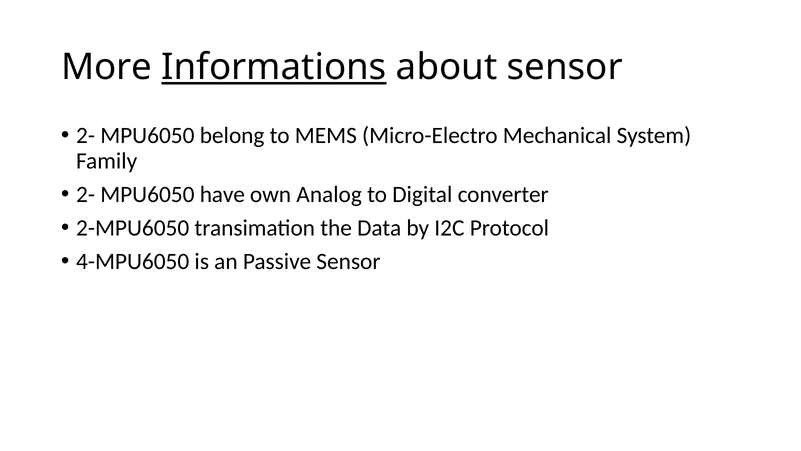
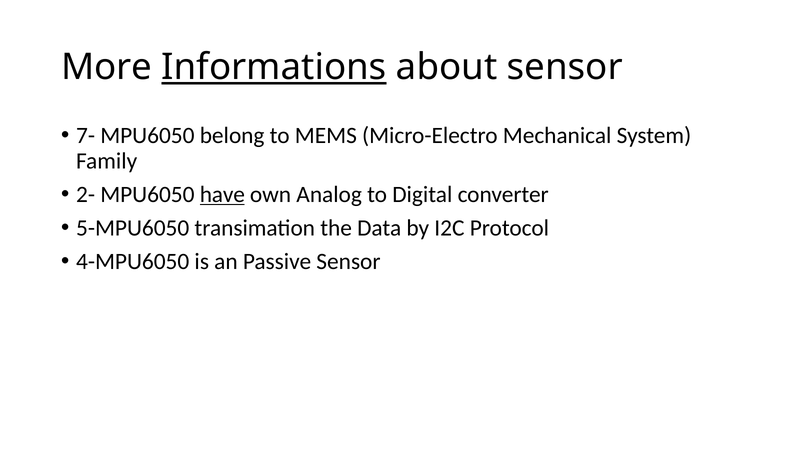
2- at (86, 135): 2- -> 7-
have underline: none -> present
2-MPU6050: 2-MPU6050 -> 5-MPU6050
